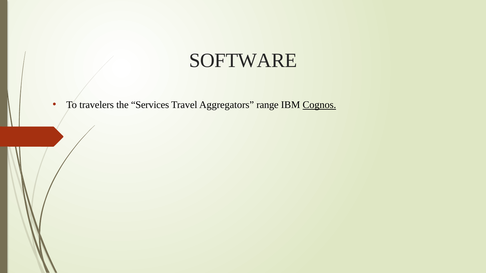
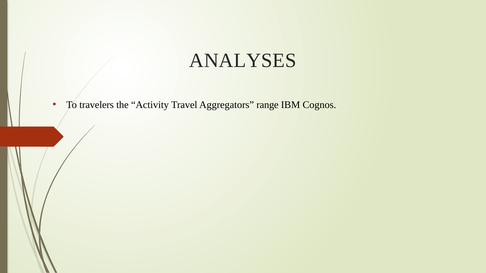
SOFTWARE: SOFTWARE -> ANALYSES
Services: Services -> Activity
Cognos underline: present -> none
